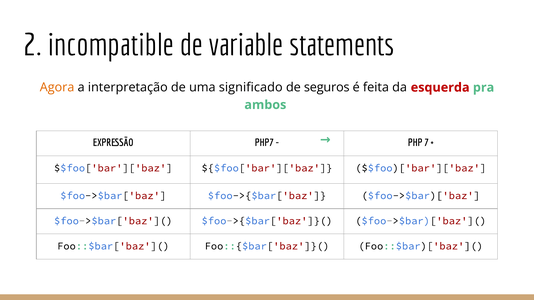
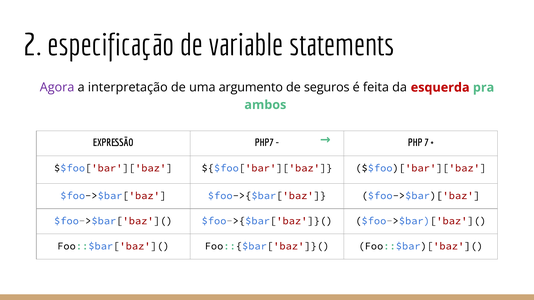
incompatible: incompatible -> especificação
Agora colour: orange -> purple
significado: significado -> argumento
